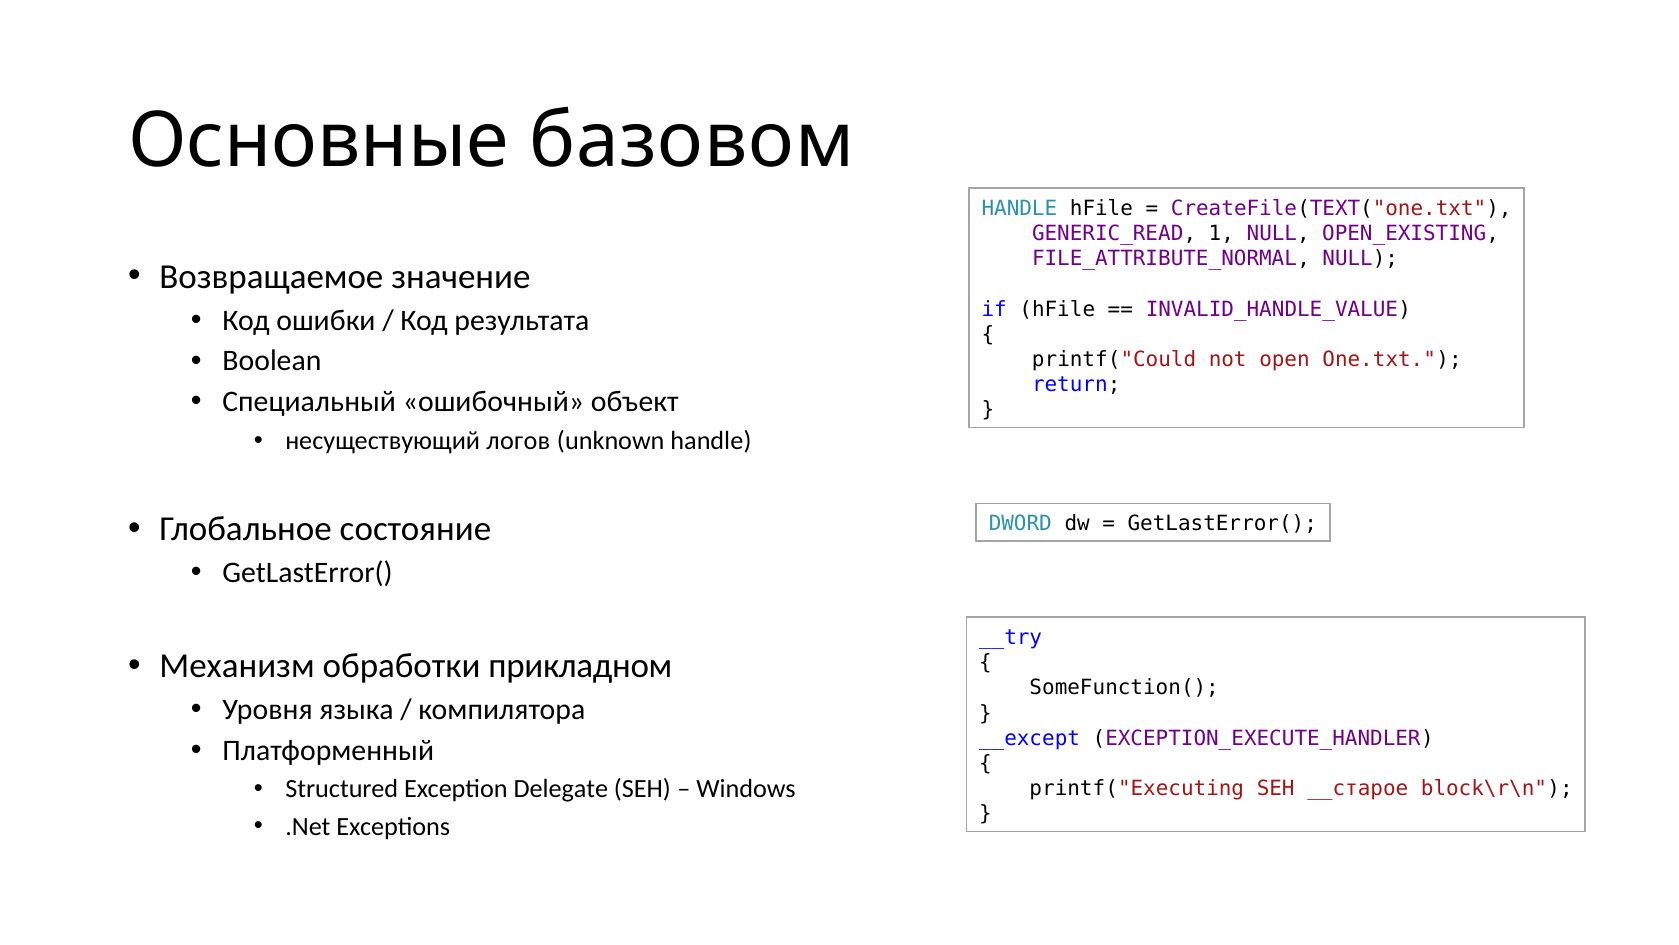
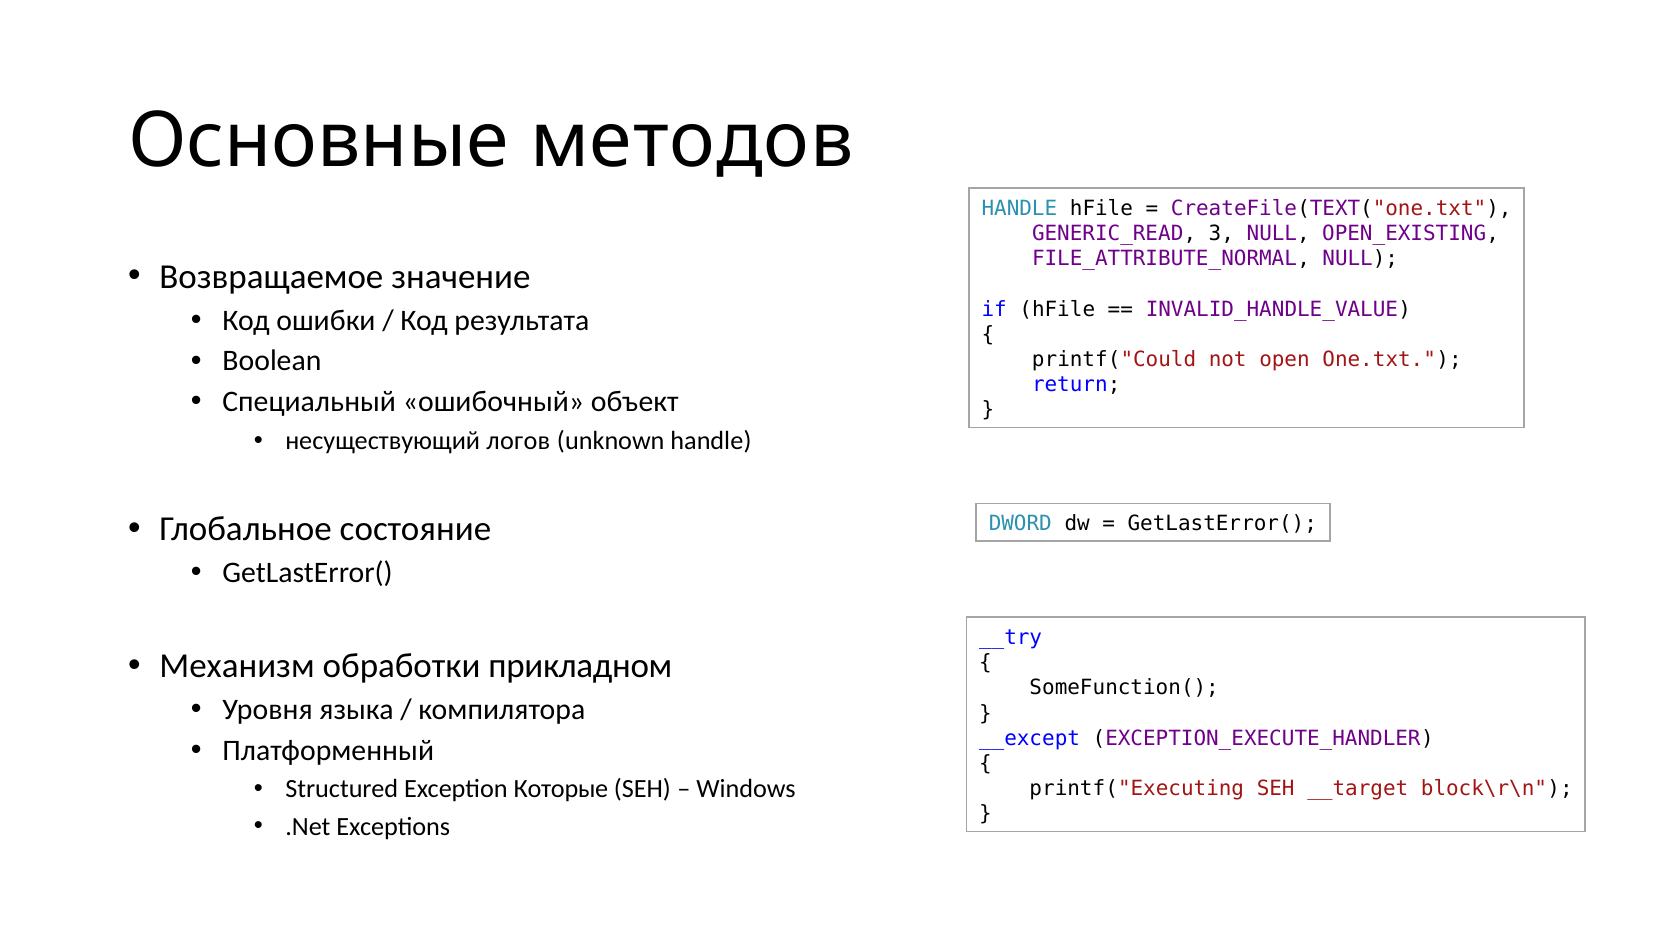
базовом: базовом -> методов
1: 1 -> 3
Delegate: Delegate -> Которые
__старое: __старое -> __target
